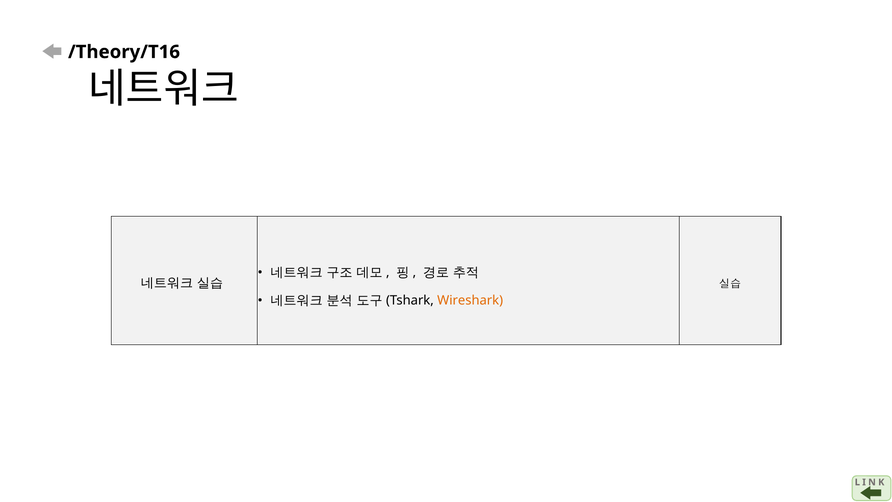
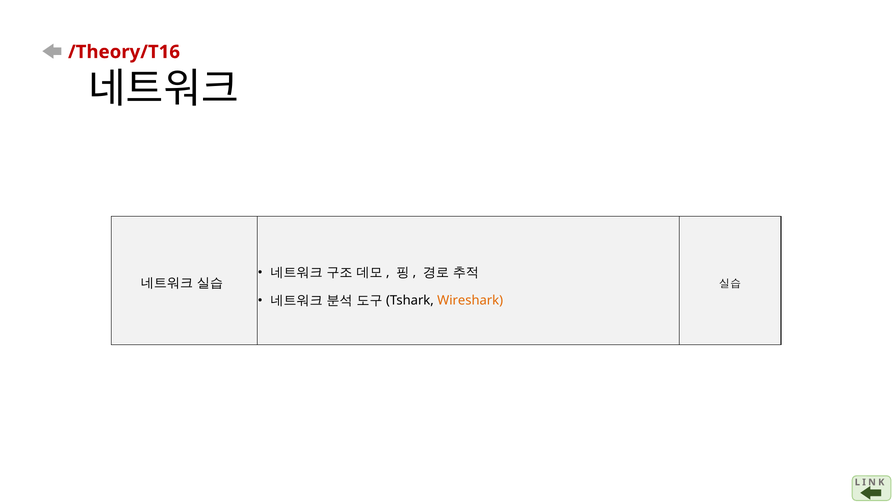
/Theory/T16 colour: black -> red
